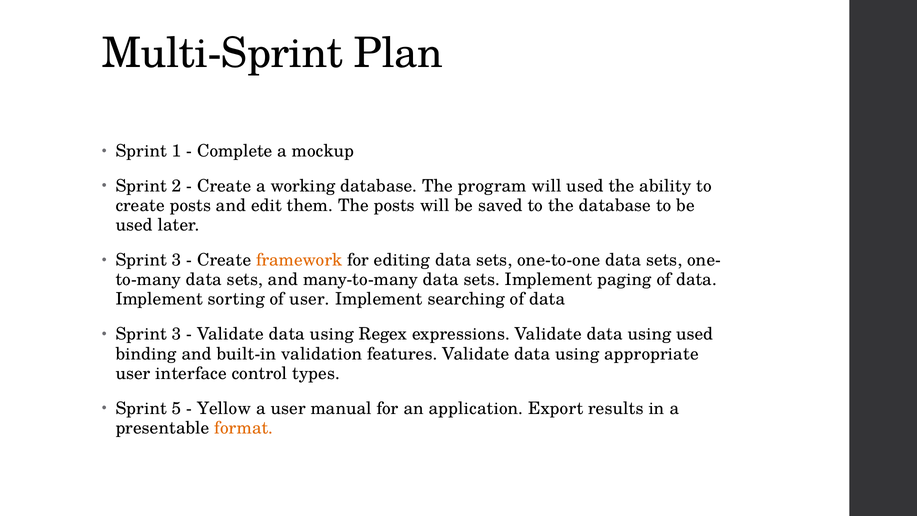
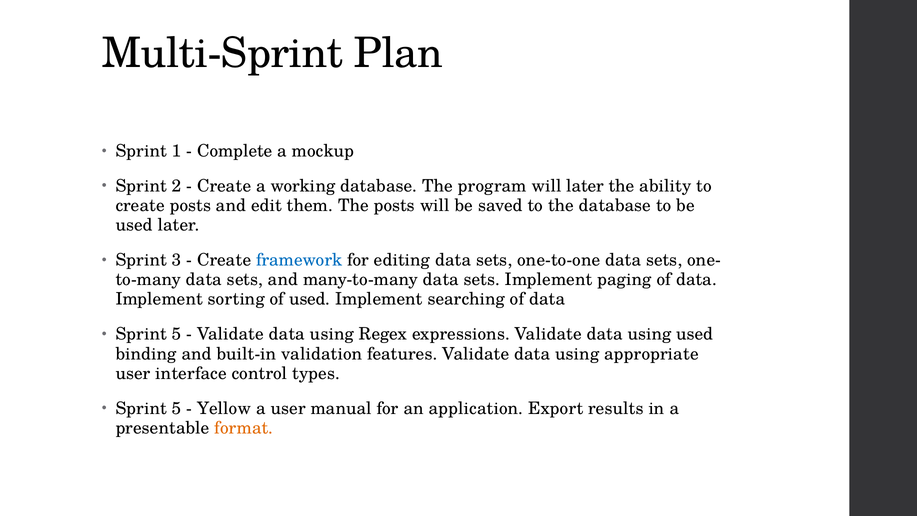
will used: used -> later
framework colour: orange -> blue
of user: user -> used
3 at (177, 334): 3 -> 5
